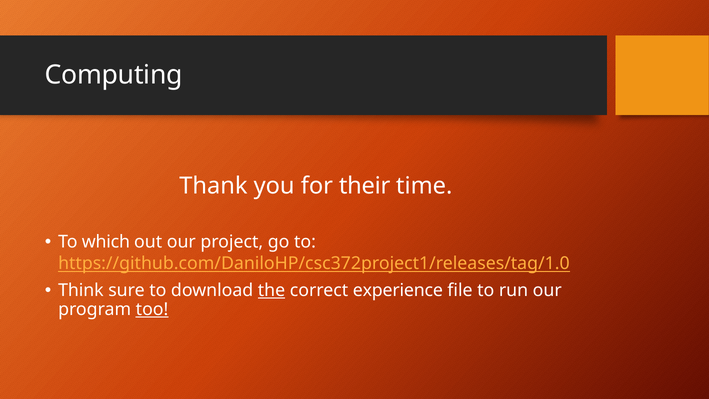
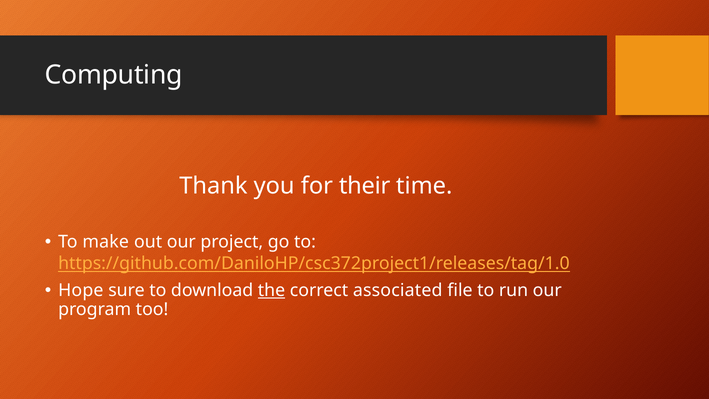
which: which -> make
Think: Think -> Hope
experience: experience -> associated
too underline: present -> none
